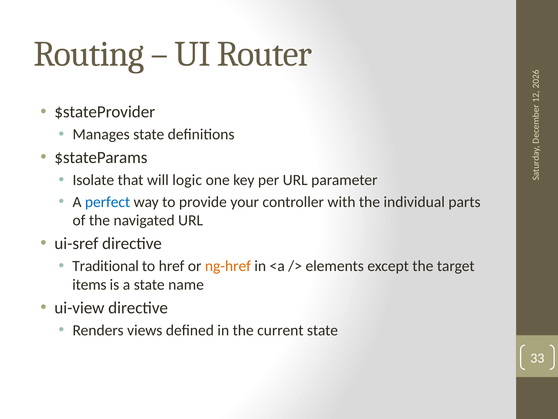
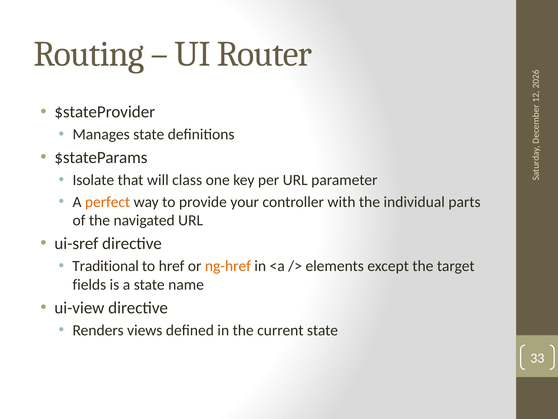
logic: logic -> class
perfect colour: blue -> orange
items: items -> fields
